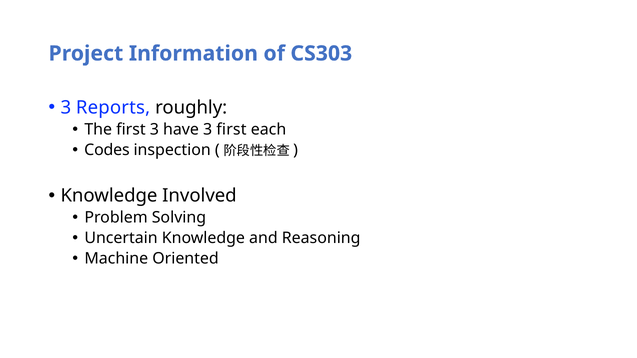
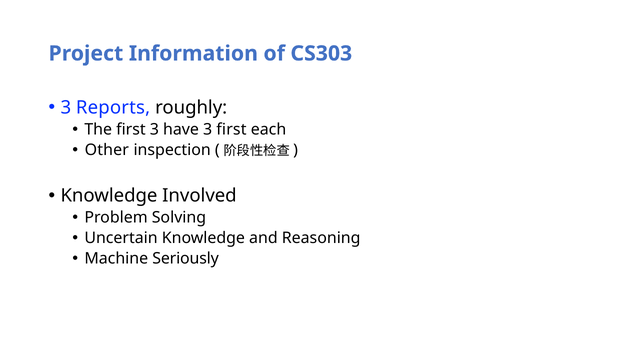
Codes: Codes -> Other
Oriented: Oriented -> Seriously
